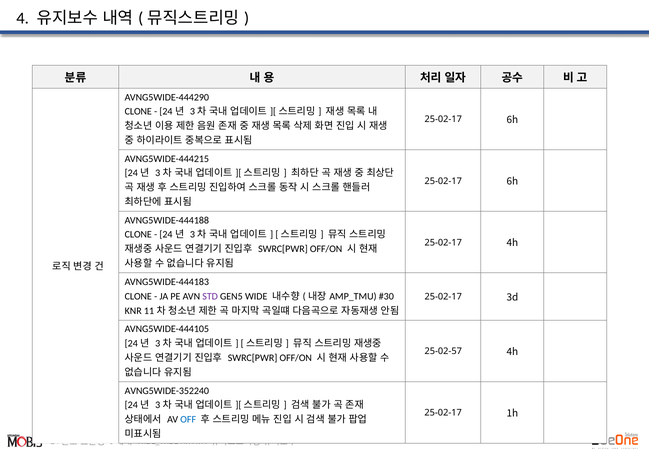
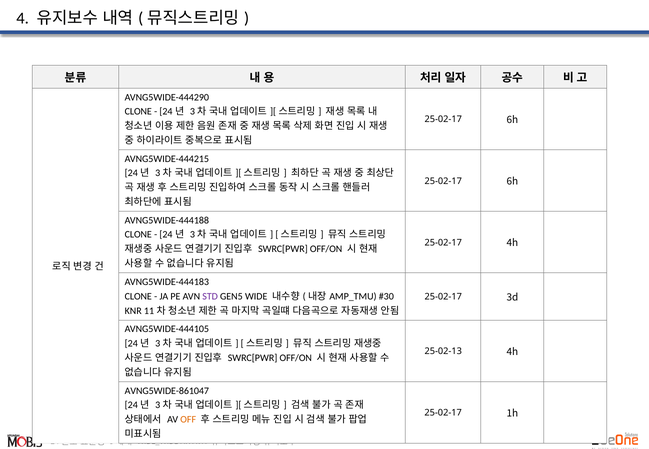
25-02-57: 25-02-57 -> 25-02-13
AVNG5WIDE-352240: AVNG5WIDE-352240 -> AVNG5WIDE-861047
OFF colour: blue -> orange
